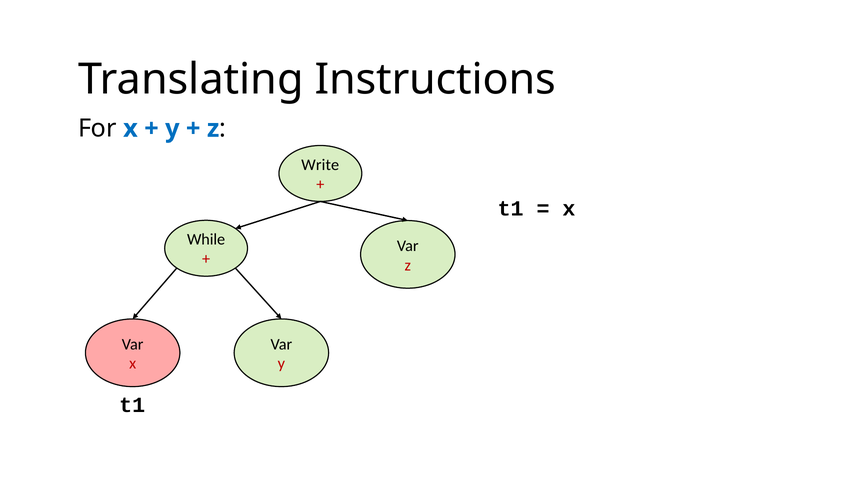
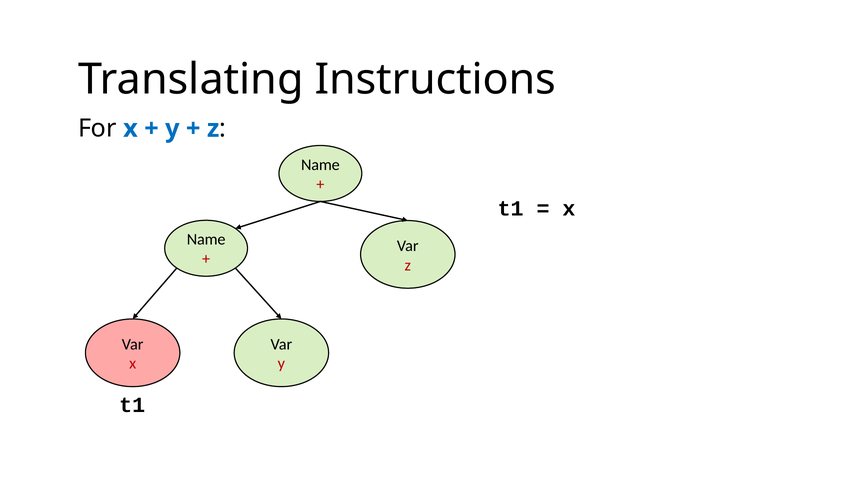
Write at (320, 165): Write -> Name
While at (206, 240): While -> Name
